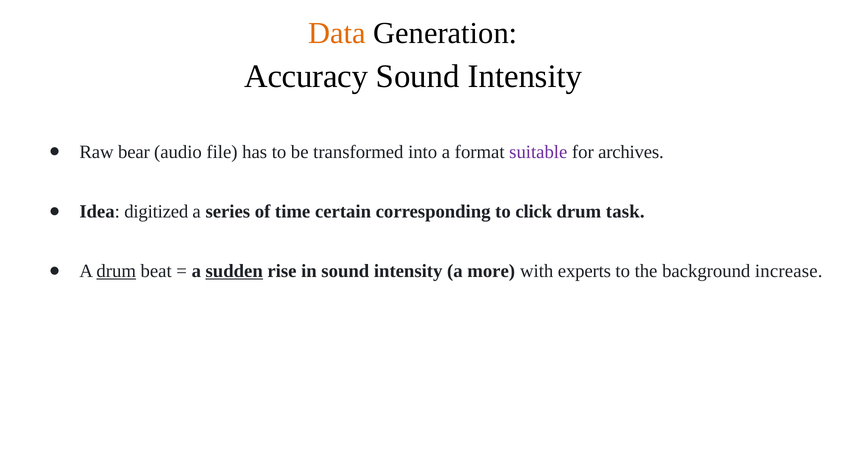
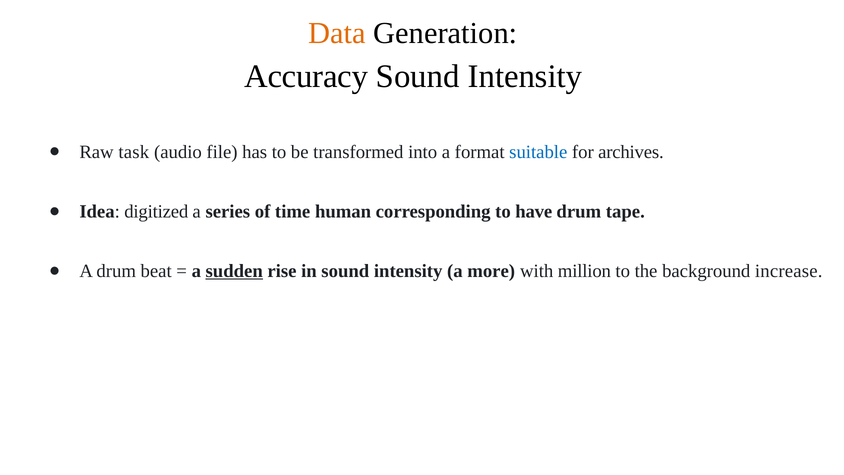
bear: bear -> task
suitable colour: purple -> blue
certain: certain -> human
click: click -> have
task: task -> tape
drum at (116, 271) underline: present -> none
experts: experts -> million
